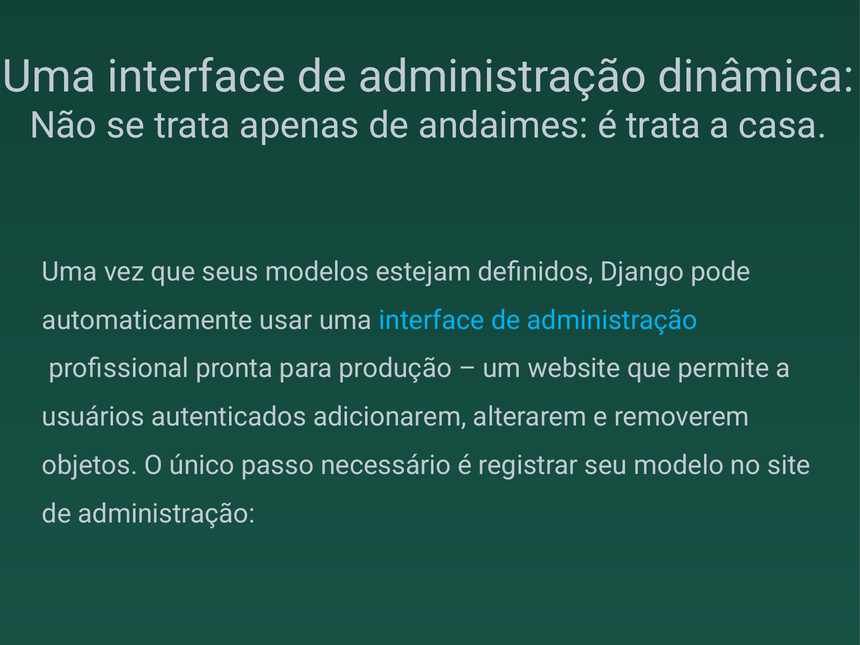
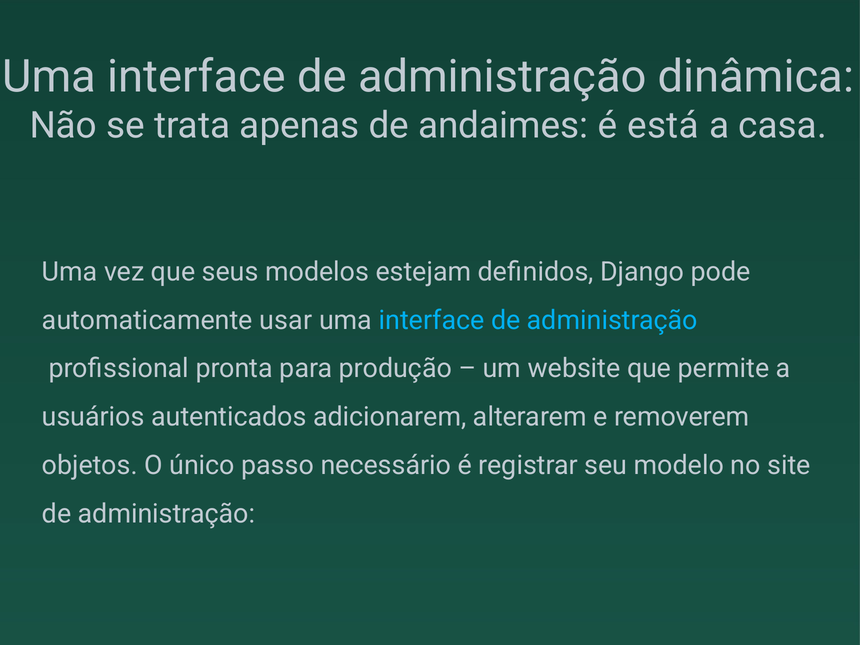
é trata: trata -> está
